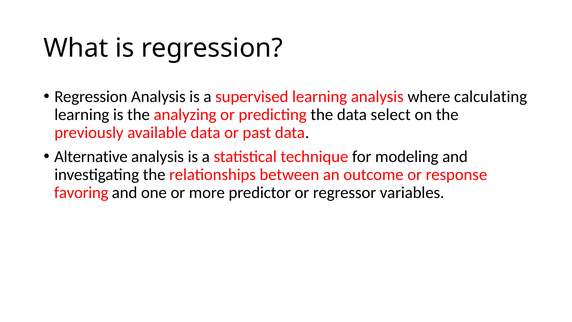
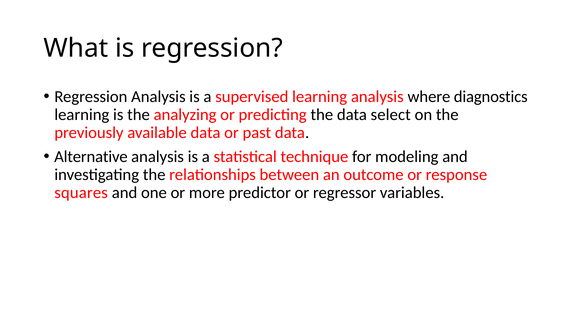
calculating: calculating -> diagnostics
favoring: favoring -> squares
